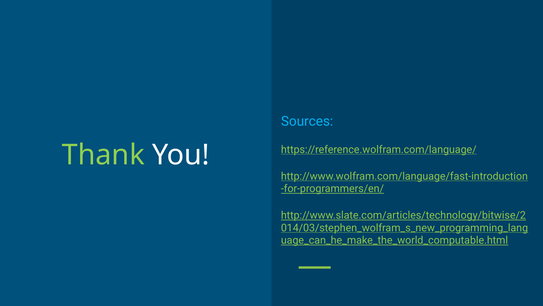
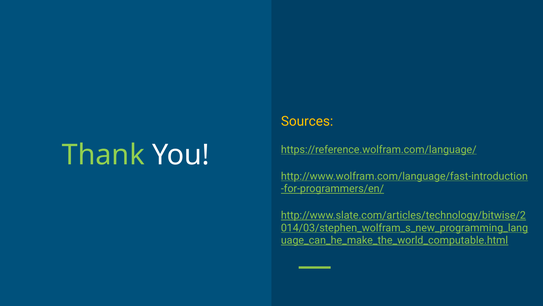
Sources colour: light blue -> yellow
